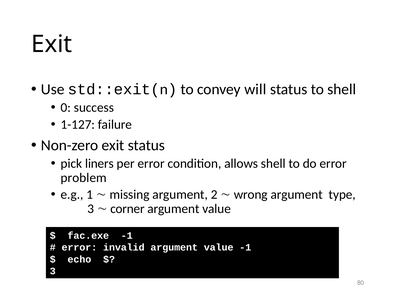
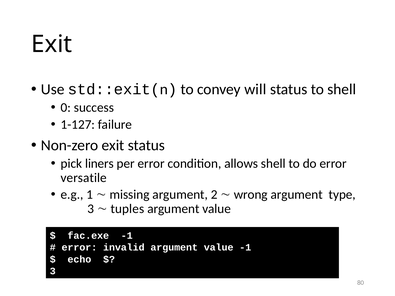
problem: problem -> versatile
corner: corner -> tuples
